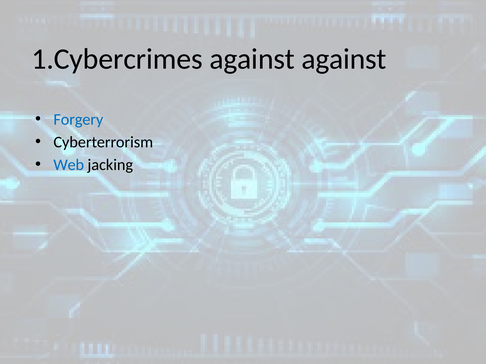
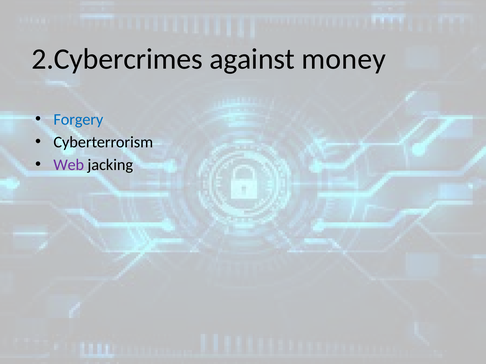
1.Cybercrimes: 1.Cybercrimes -> 2.Cybercrimes
against against: against -> money
Web colour: blue -> purple
